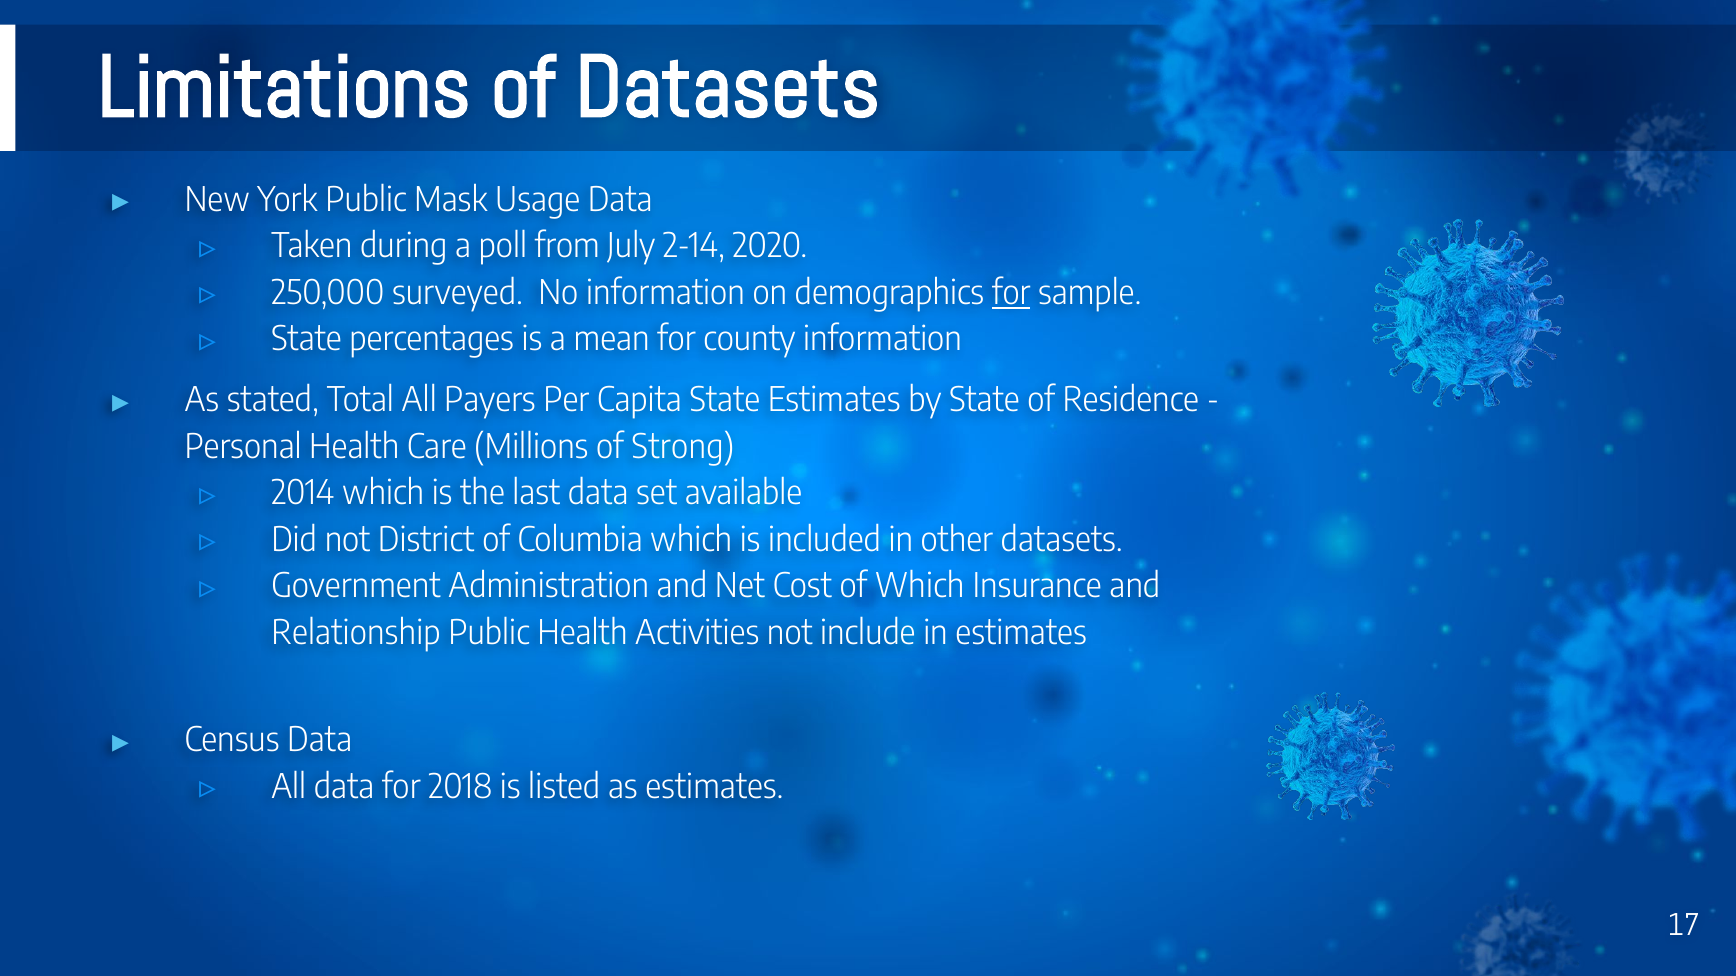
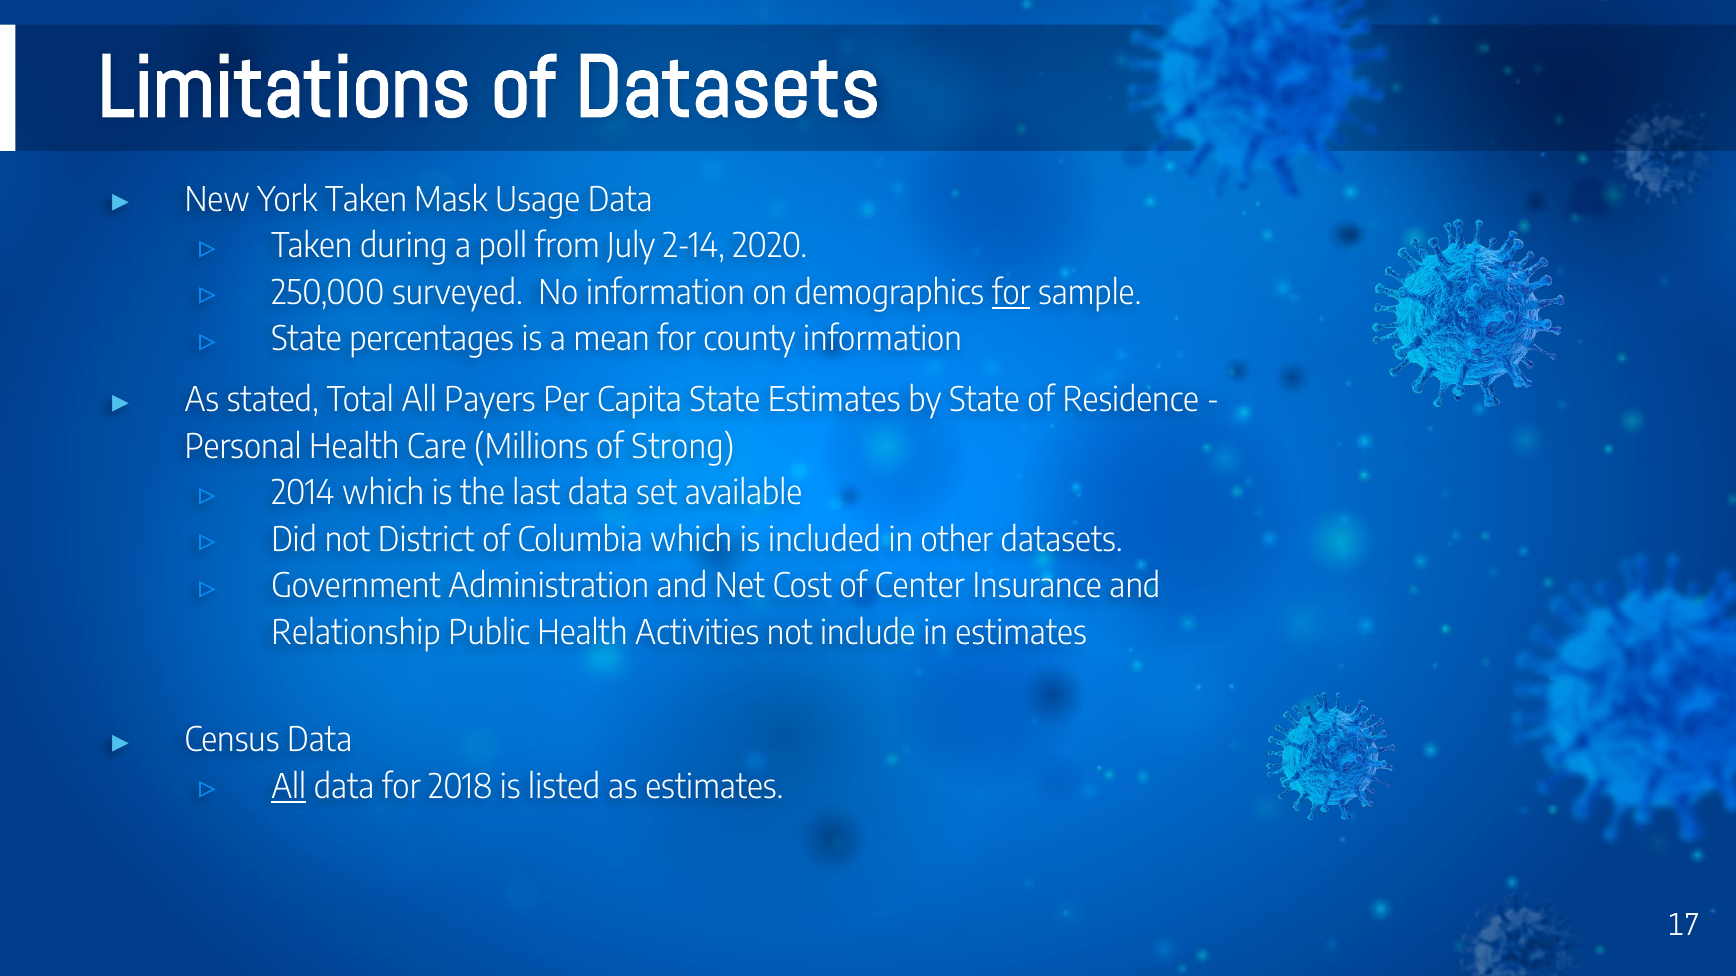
York Public: Public -> Taken
of Which: Which -> Center
All at (289, 788) underline: none -> present
